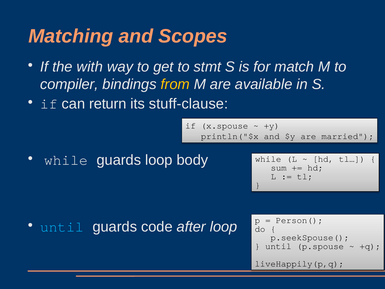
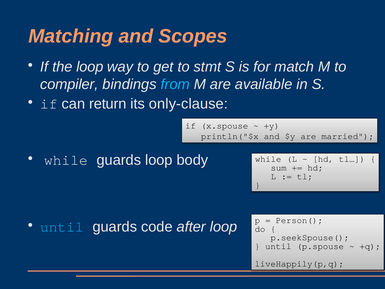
the with: with -> loop
from colour: yellow -> light blue
stuff-clause: stuff-clause -> only-clause
